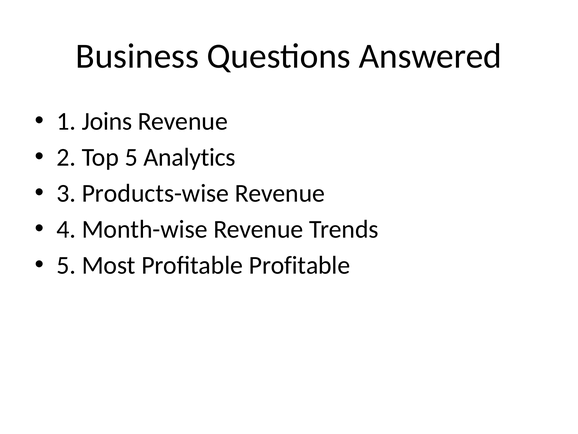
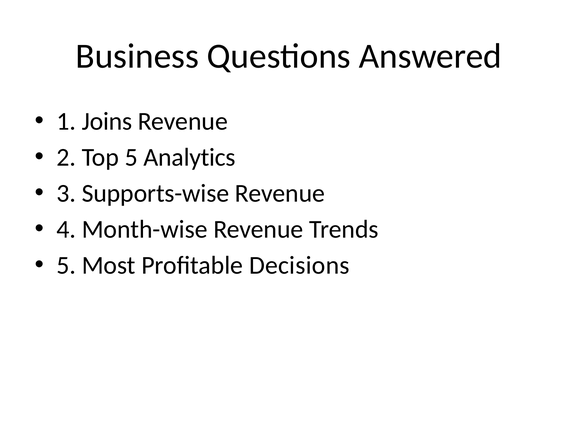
Products-wise: Products-wise -> Supports-wise
Profitable Profitable: Profitable -> Decisions
